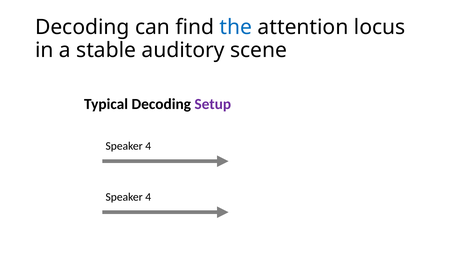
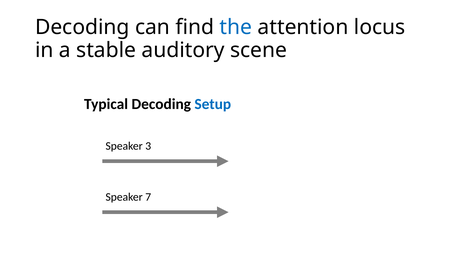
Setup colour: purple -> blue
4 at (148, 146): 4 -> 3
4 at (148, 197): 4 -> 7
